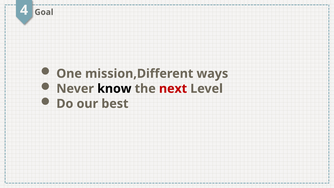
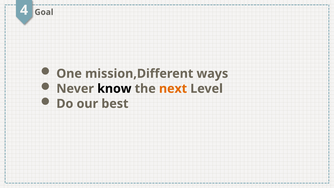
next colour: red -> orange
